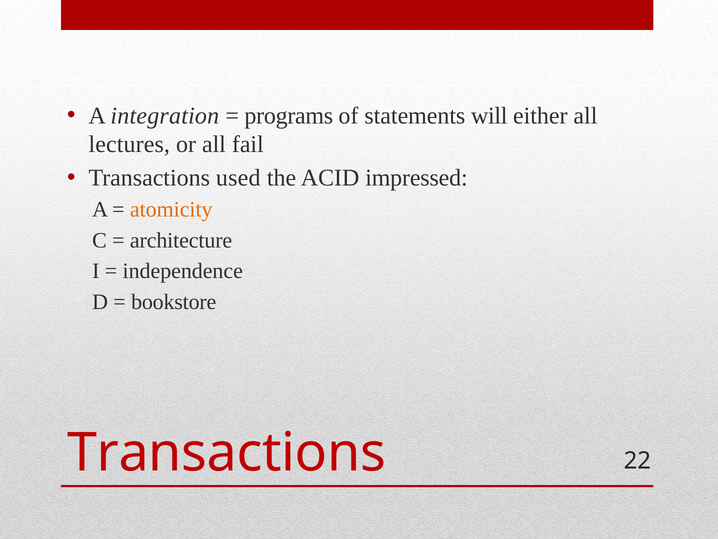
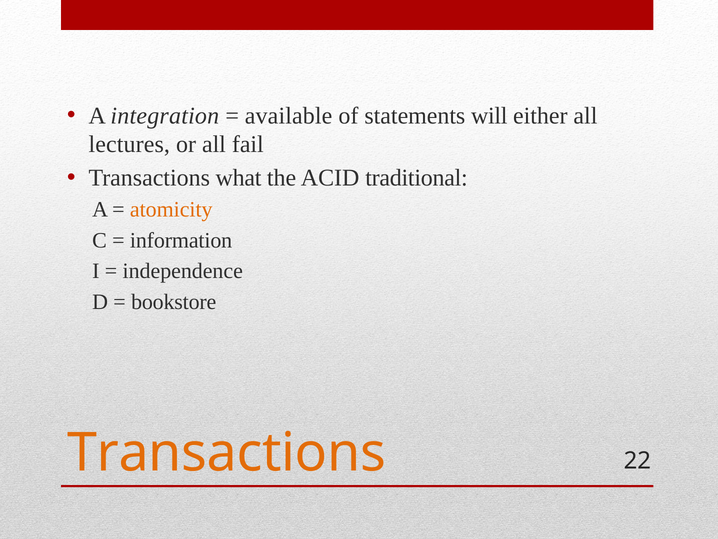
programs: programs -> available
used: used -> what
impressed: impressed -> traditional
architecture: architecture -> information
Transactions at (226, 452) colour: red -> orange
